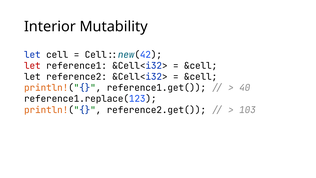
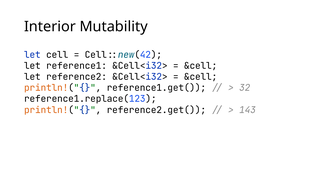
let at (32, 66) colour: red -> black
40: 40 -> 32
103: 103 -> 143
